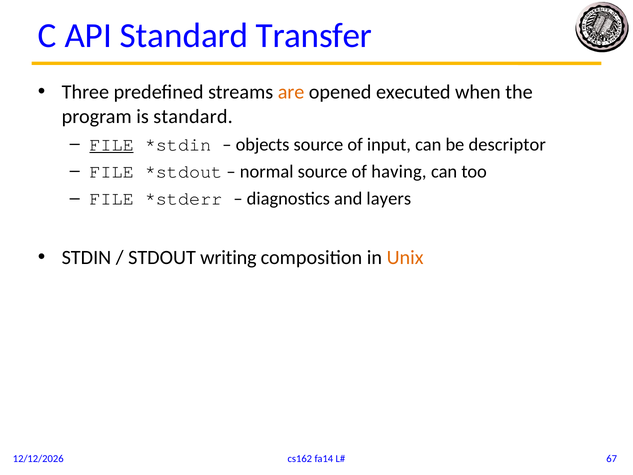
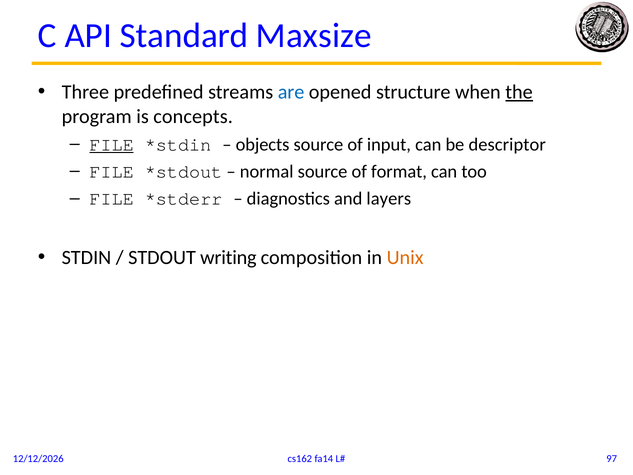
Transfer: Transfer -> Maxsize
are colour: orange -> blue
executed: executed -> structure
the underline: none -> present
is standard: standard -> concepts
having: having -> format
67: 67 -> 97
